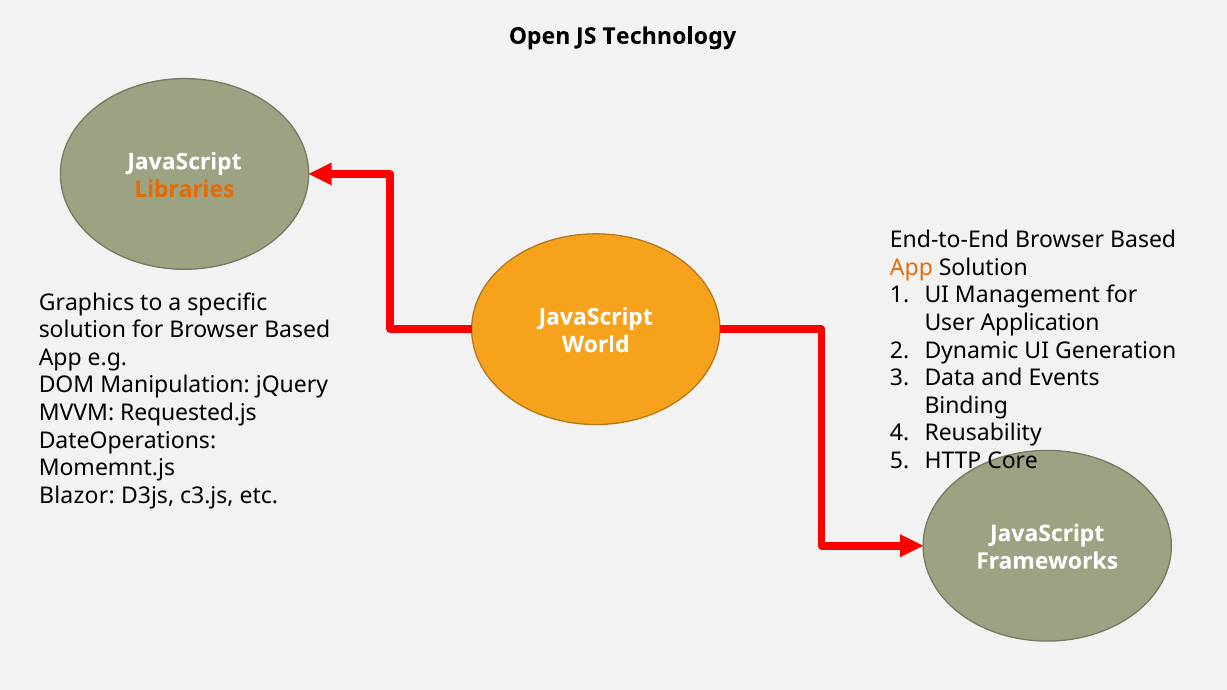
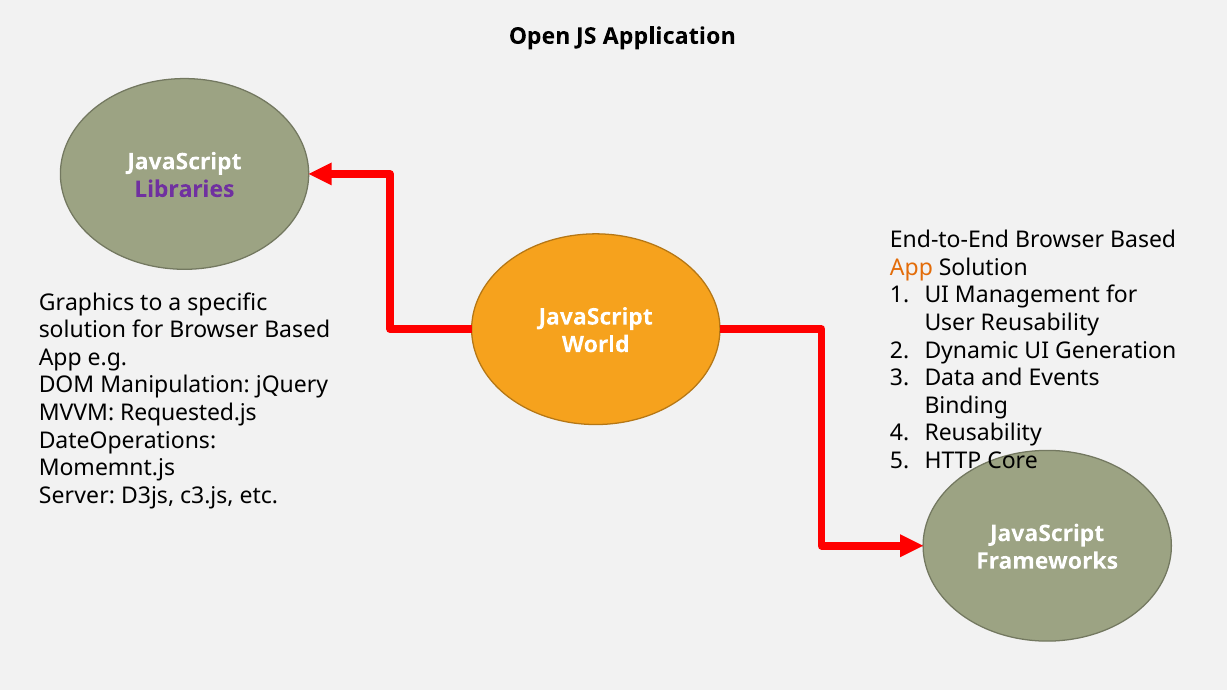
Technology: Technology -> Application
Libraries colour: orange -> purple
User Application: Application -> Reusability
Blazor: Blazor -> Server
